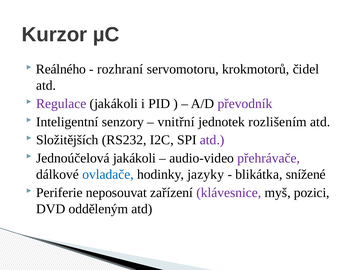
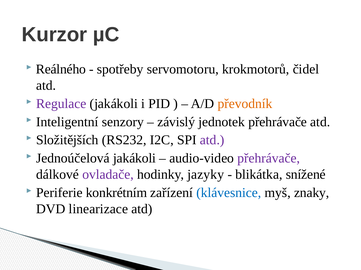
rozhraní: rozhraní -> spotřeby
převodník colour: purple -> orange
vnitřní: vnitřní -> závislý
jednotek rozlišením: rozlišením -> přehrávače
ovladače colour: blue -> purple
neposouvat: neposouvat -> konkrétním
klávesnice colour: purple -> blue
pozici: pozici -> znaky
odděleným: odděleným -> linearizace
